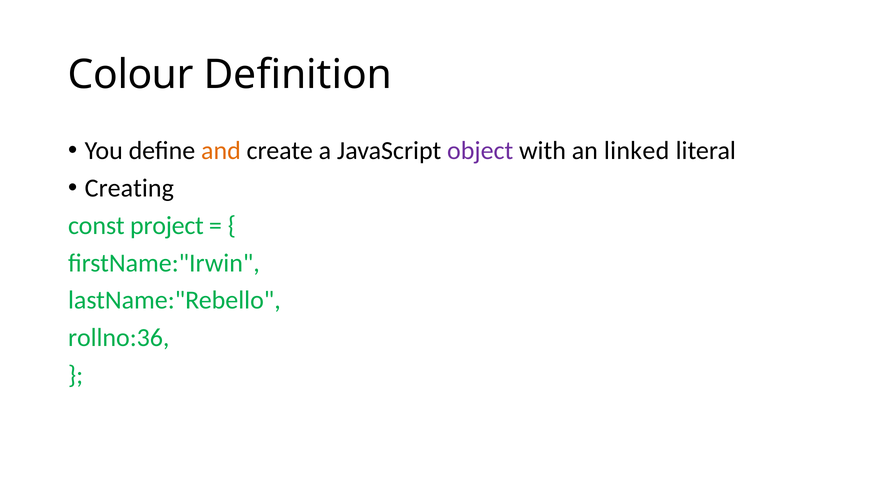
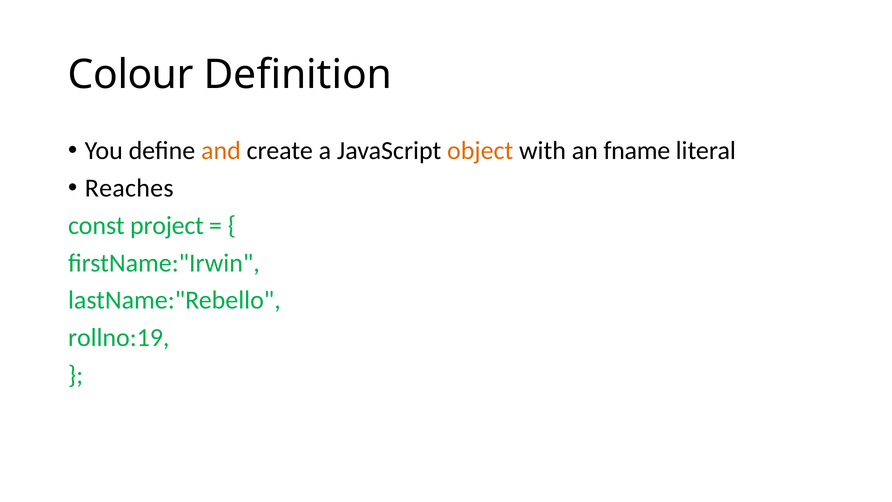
object colour: purple -> orange
linked: linked -> fname
Creating: Creating -> Reaches
rollno:36: rollno:36 -> rollno:19
